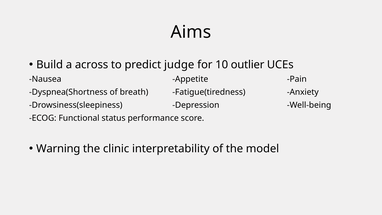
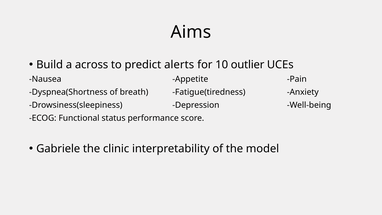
judge: judge -> alerts
Warning: Warning -> Gabriele
